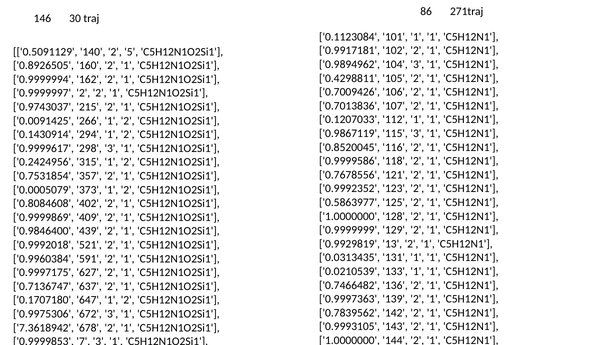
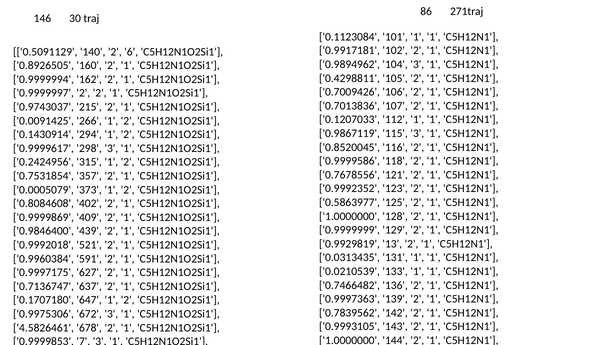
2 5: 5 -> 6
7.3618942: 7.3618942 -> 4.5826461
